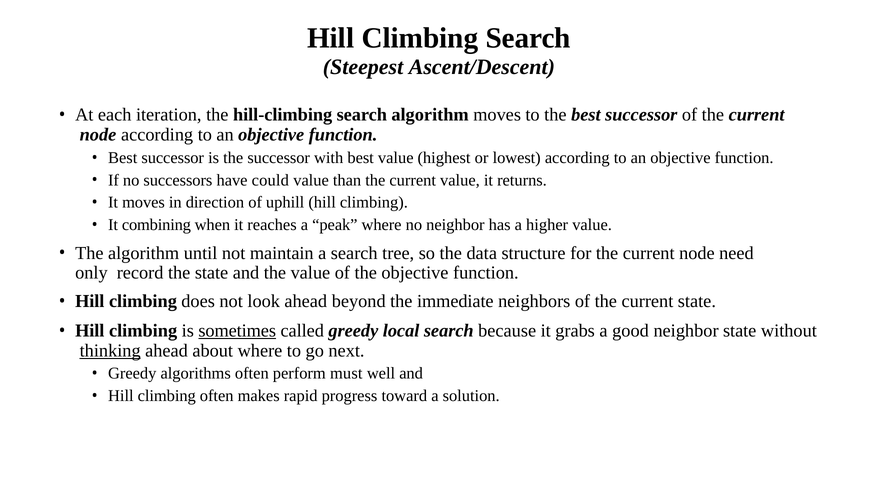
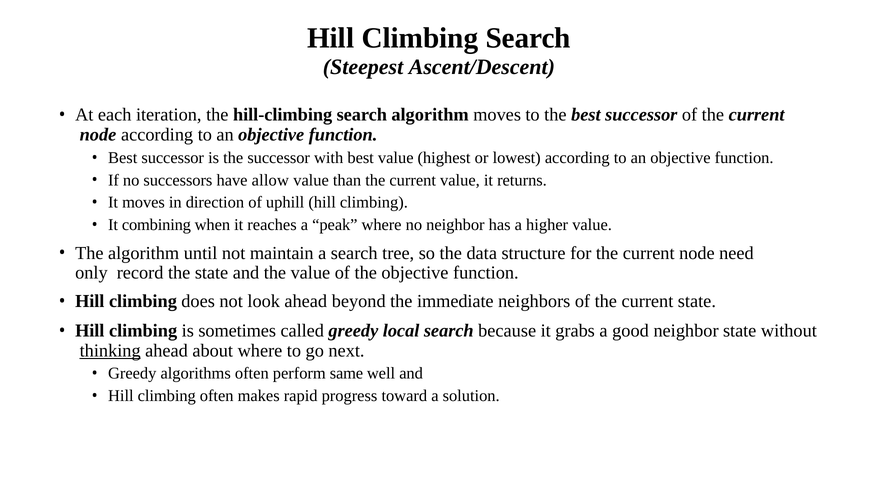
could: could -> allow
sometimes underline: present -> none
must: must -> same
